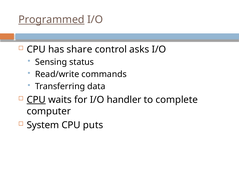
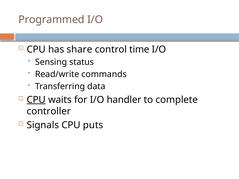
Programmed underline: present -> none
asks: asks -> time
computer: computer -> controller
System: System -> Signals
